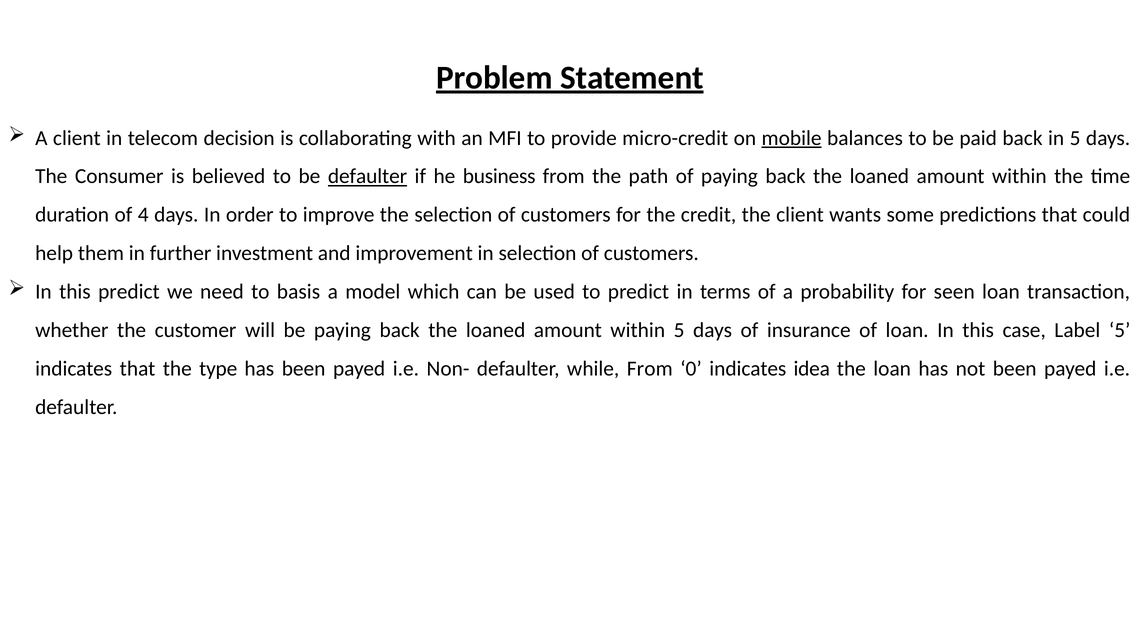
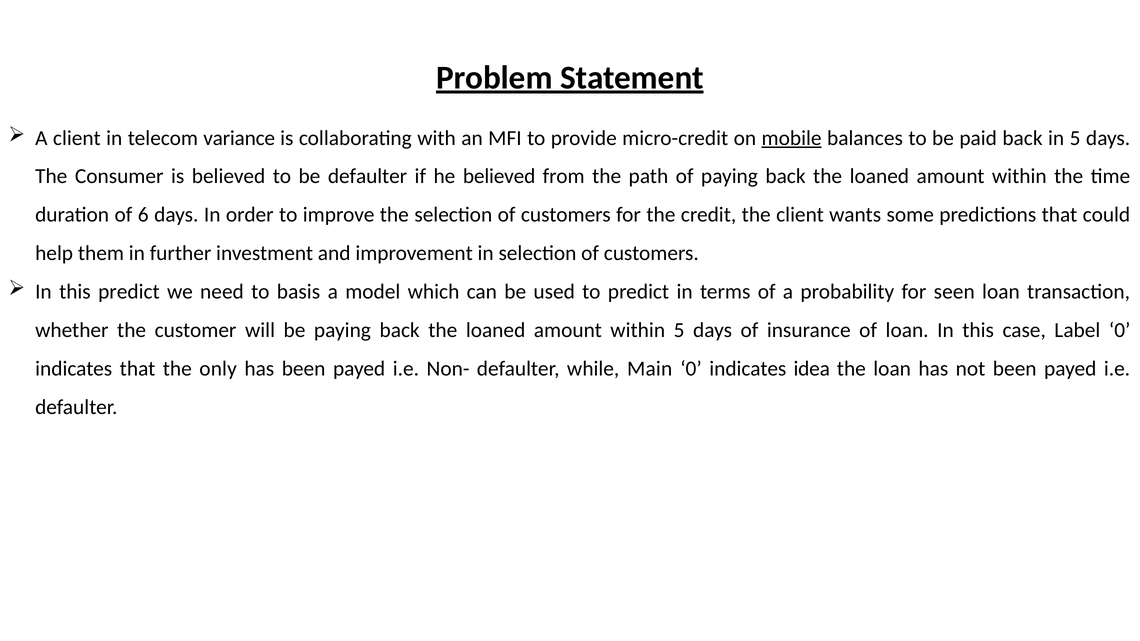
decision: decision -> variance
defaulter at (368, 176) underline: present -> none
he business: business -> believed
4: 4 -> 6
Label 5: 5 -> 0
type: type -> only
while From: From -> Main
